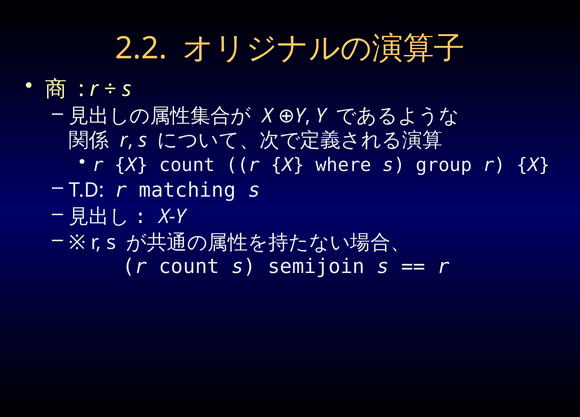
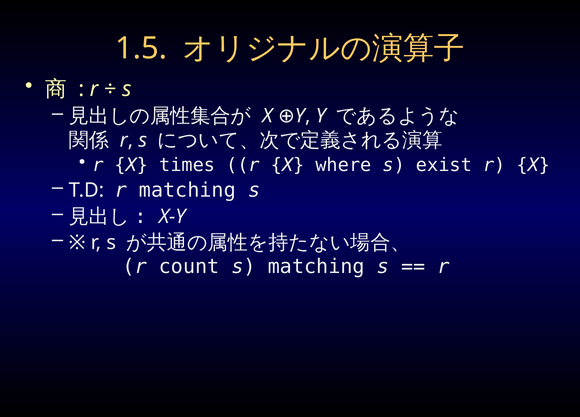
2.2: 2.2 -> 1.5
X count: count -> times
group: group -> exist
s semijoin: semijoin -> matching
